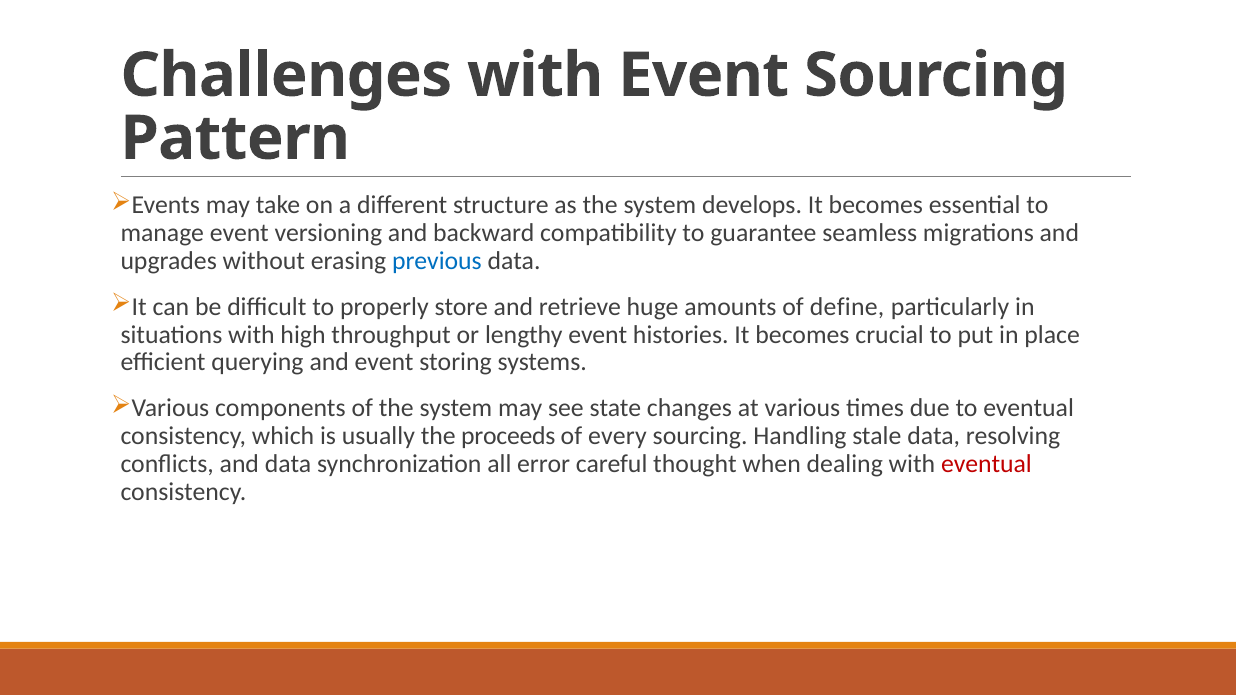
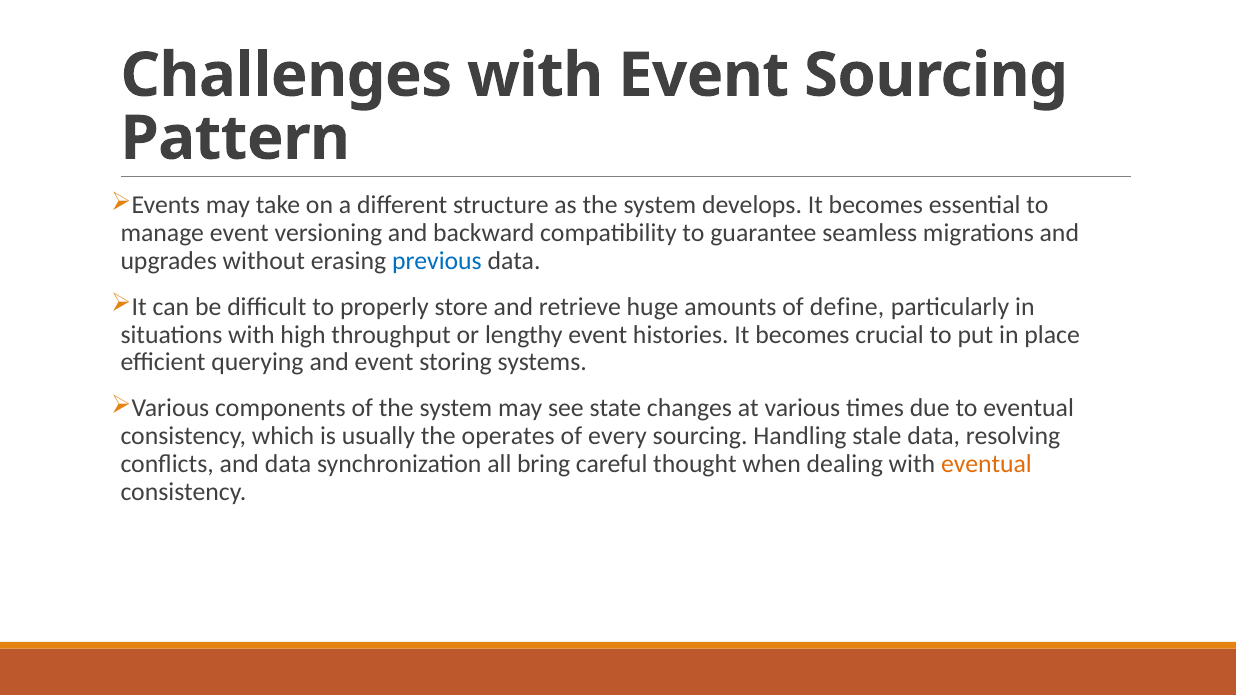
proceeds: proceeds -> operates
error: error -> bring
eventual at (986, 464) colour: red -> orange
